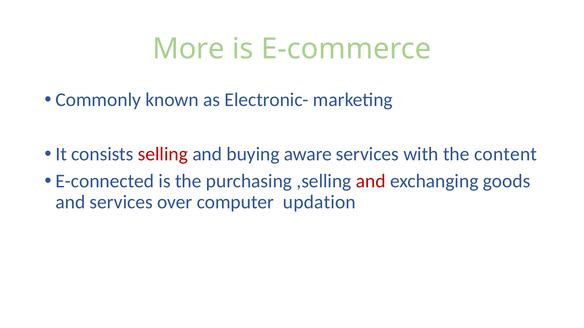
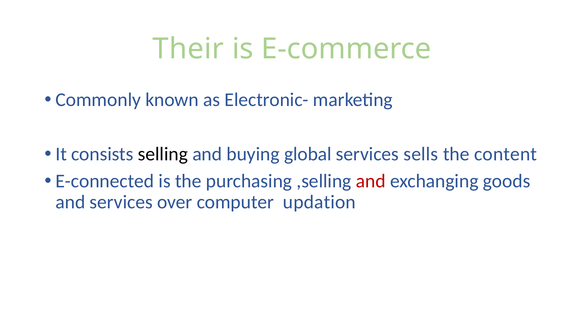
More: More -> Their
selling colour: red -> black
aware: aware -> global
with: with -> sells
